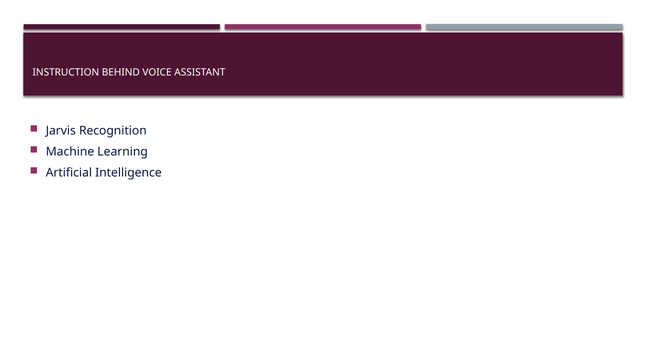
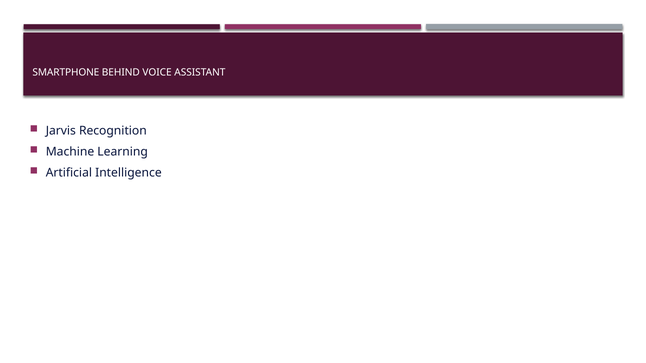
INSTRUCTION: INSTRUCTION -> SMARTPHONE
